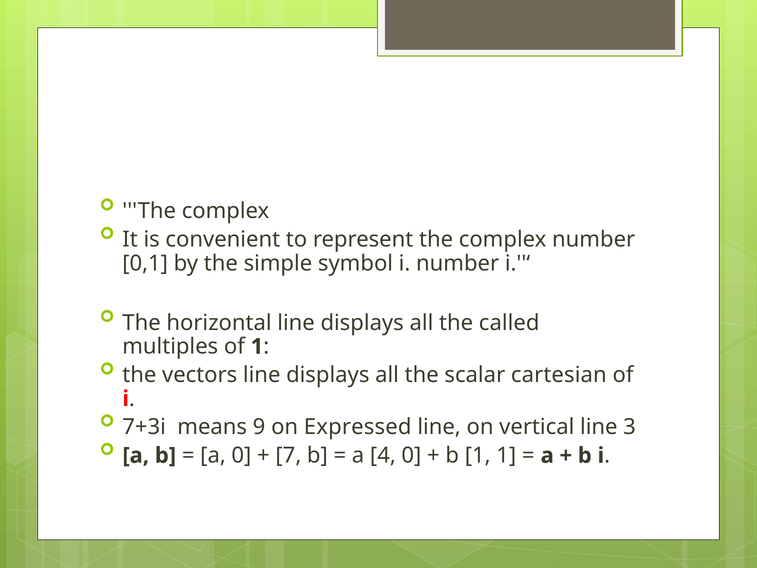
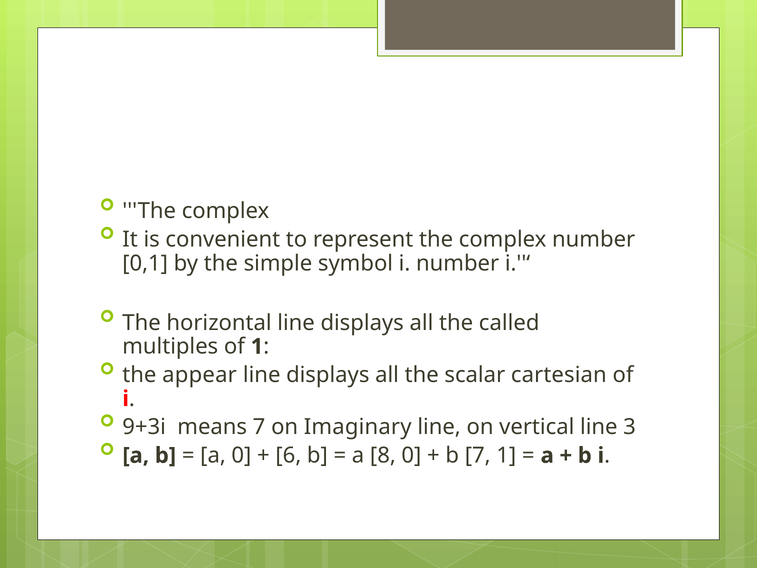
vectors: vectors -> appear
7+3i: 7+3i -> 9+3i
means 9: 9 -> 7
Expressed: Expressed -> Imaginary
7: 7 -> 6
4: 4 -> 8
b 1: 1 -> 7
